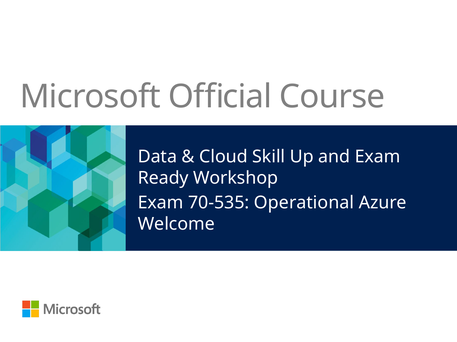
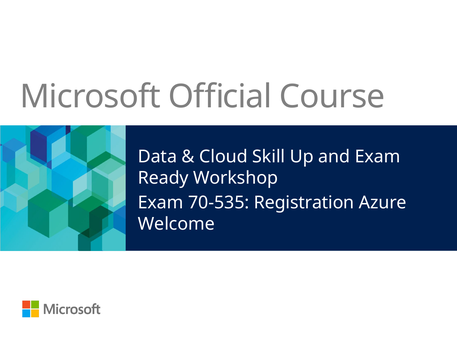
Operational: Operational -> Registration
